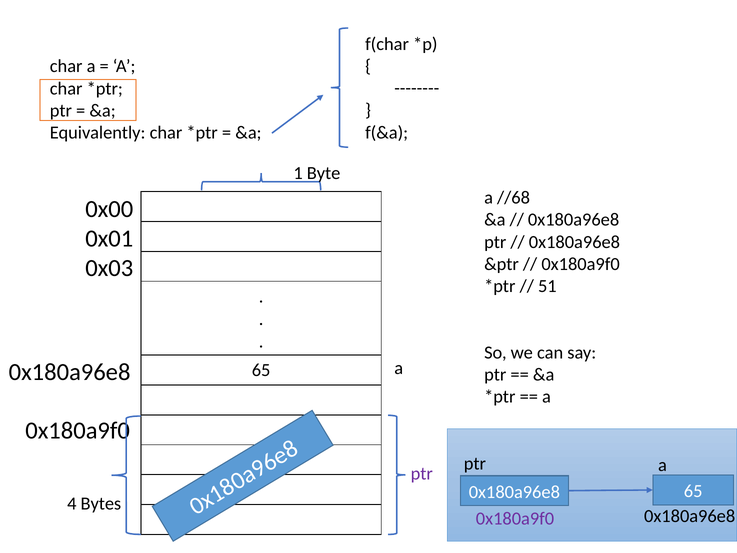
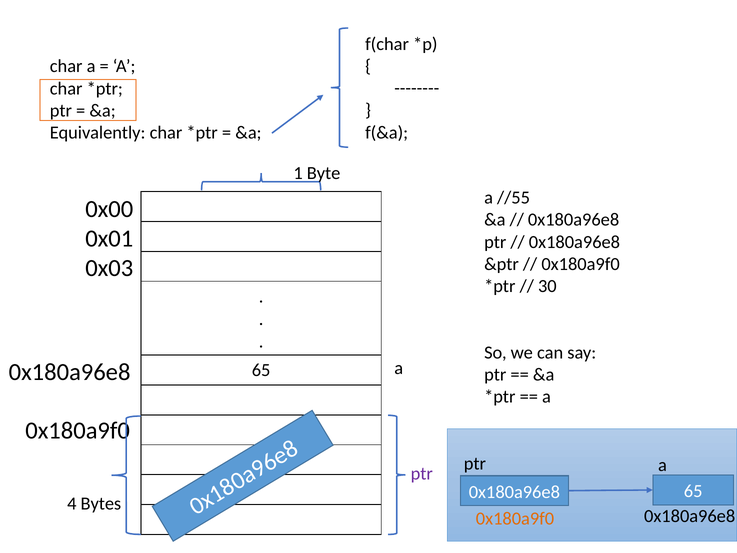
//68: //68 -> //55
51: 51 -> 30
0x180a9f0 at (515, 518) colour: purple -> orange
